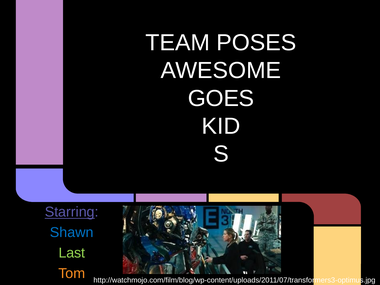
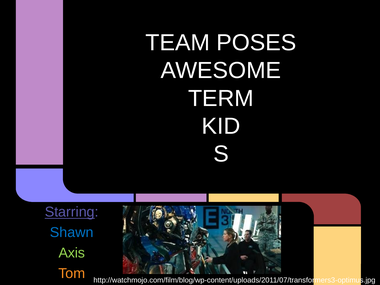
GOES: GOES -> TERM
Last: Last -> Axis
